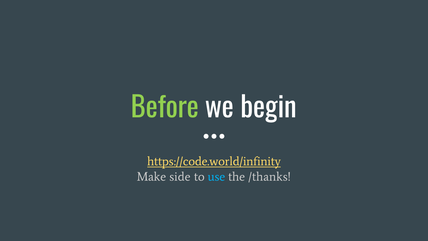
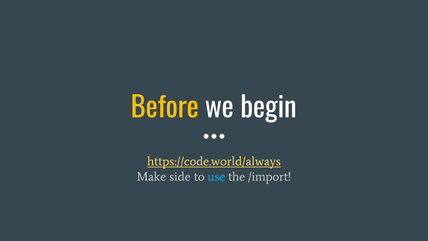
Before colour: light green -> yellow
https://code.world/infinity: https://code.world/infinity -> https://code.world/always
/thanks: /thanks -> /import
